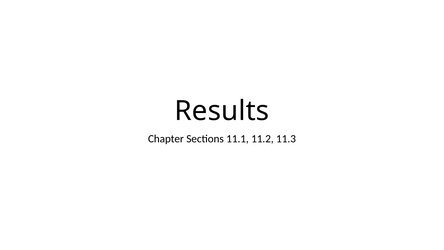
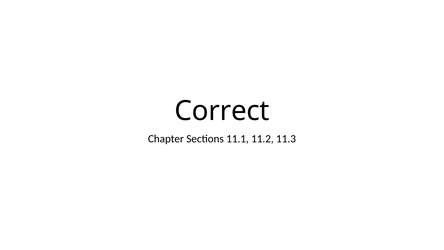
Results: Results -> Correct
